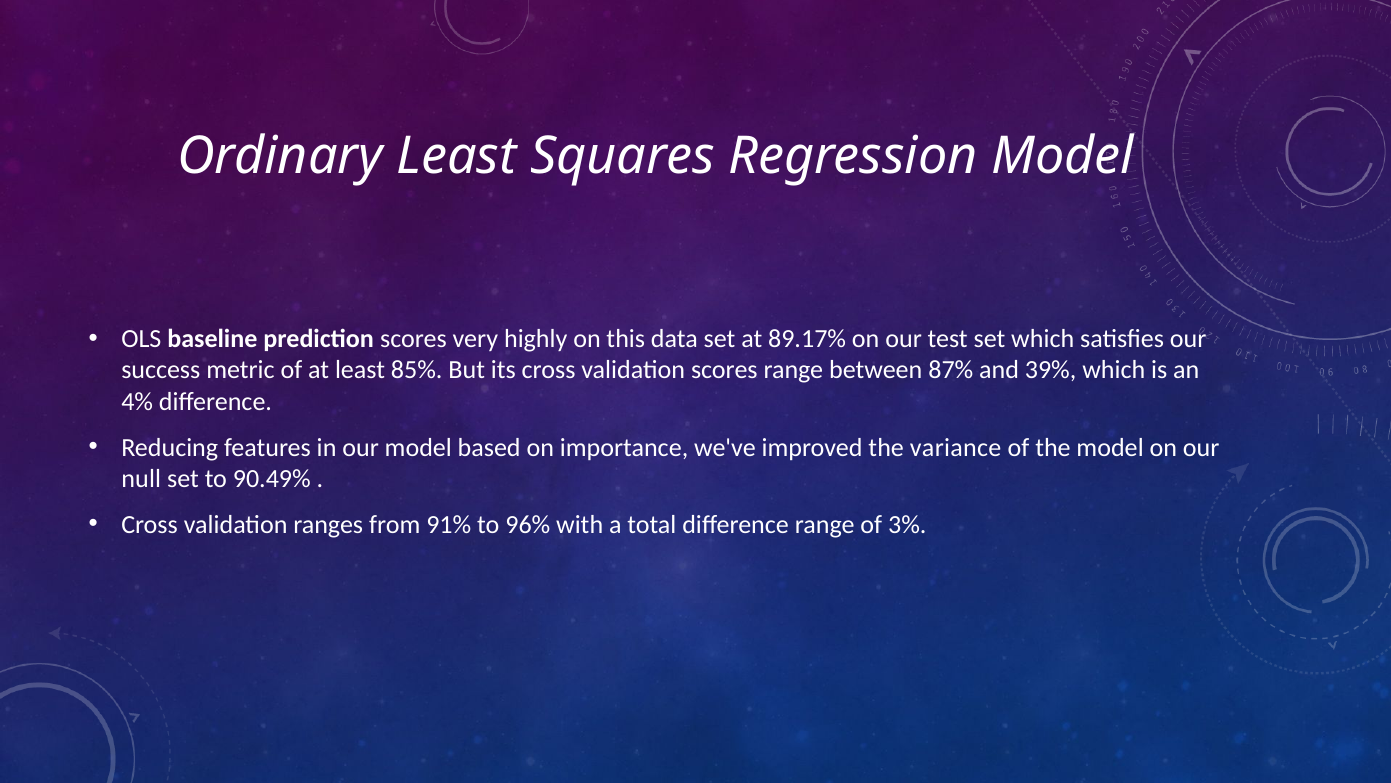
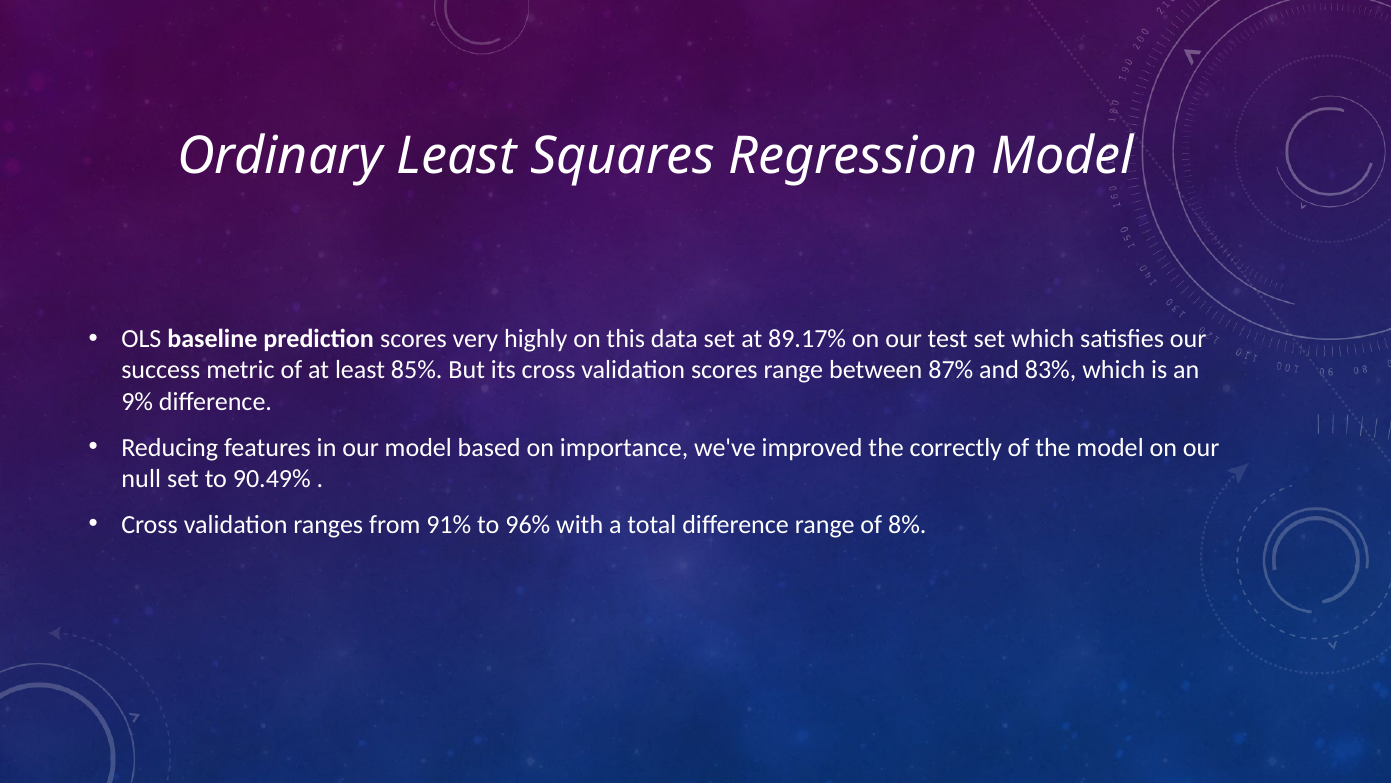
39%: 39% -> 83%
4%: 4% -> 9%
variance: variance -> correctly
3%: 3% -> 8%
